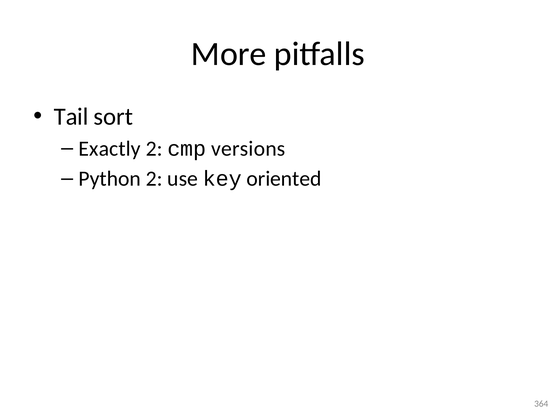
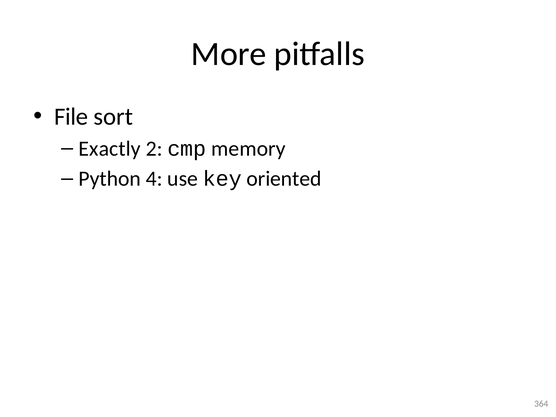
Tail: Tail -> File
versions: versions -> memory
Python 2: 2 -> 4
